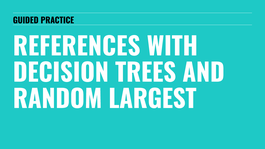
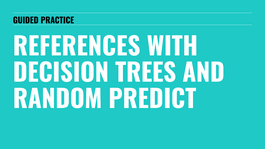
LARGEST: LARGEST -> PREDICT
